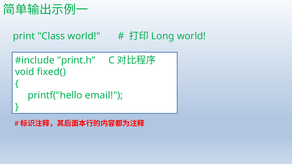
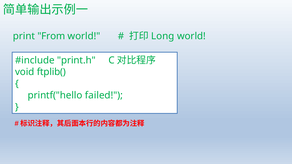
Class: Class -> From
fixed(: fixed( -> ftplib(
email: email -> failed
